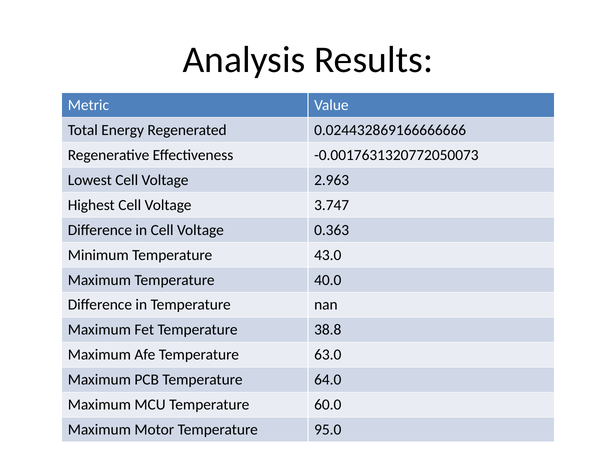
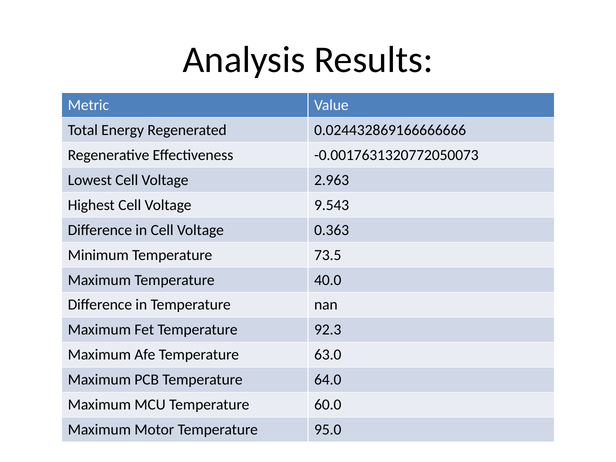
3.747: 3.747 -> 9.543
43.0: 43.0 -> 73.5
38.8: 38.8 -> 92.3
